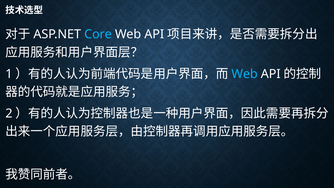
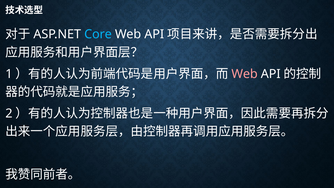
Web at (245, 74) colour: light blue -> pink
